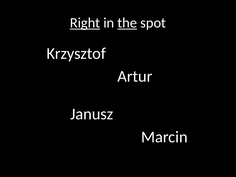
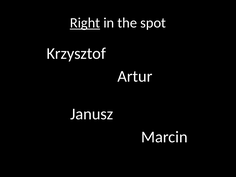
the underline: present -> none
